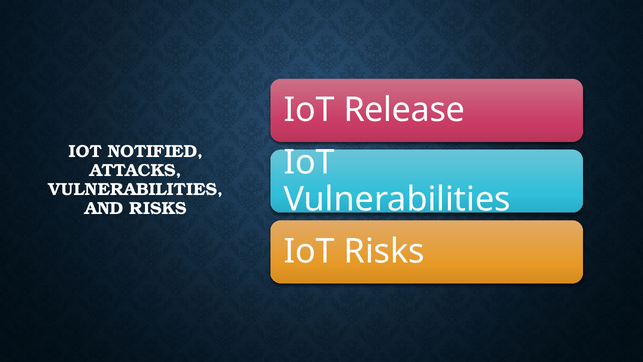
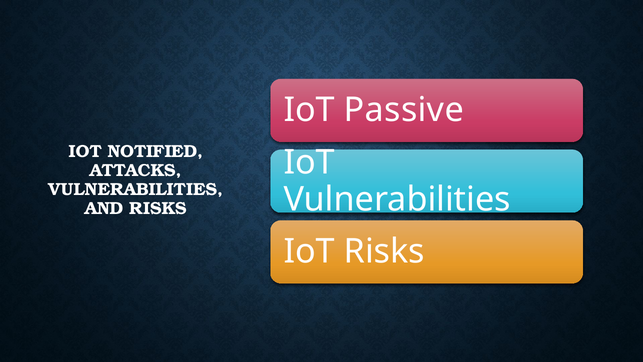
Release: Release -> Passive
